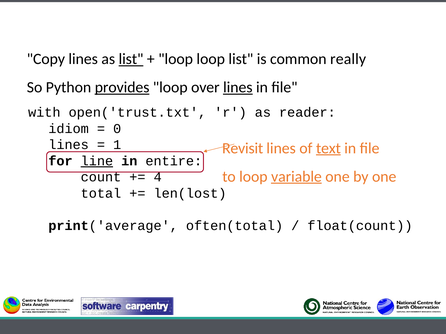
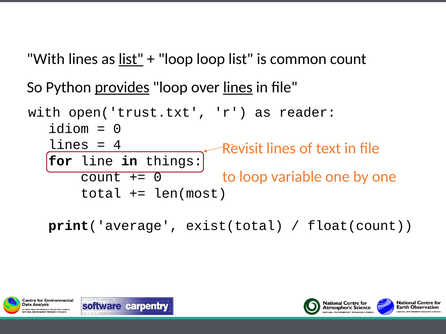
Copy at (46, 59): Copy -> With
common really: really -> count
1: 1 -> 4
text underline: present -> none
line underline: present -> none
entire: entire -> things
variable underline: present -> none
4 at (158, 177): 4 -> 0
len(lost: len(lost -> len(most
often(total: often(total -> exist(total
